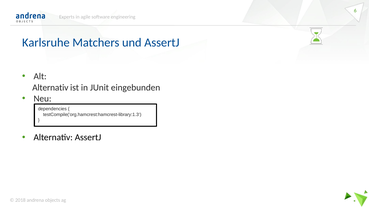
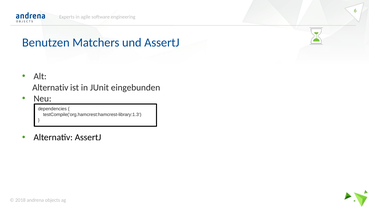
Karlsruhe: Karlsruhe -> Benutzen
